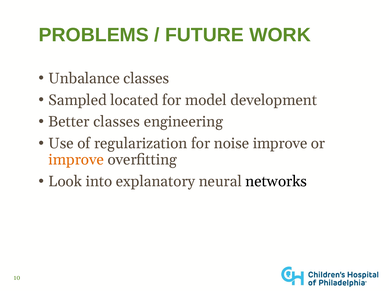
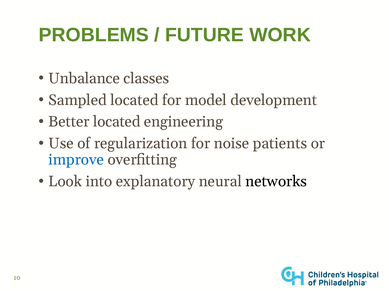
Better classes: classes -> located
noise improve: improve -> patients
improve at (76, 160) colour: orange -> blue
